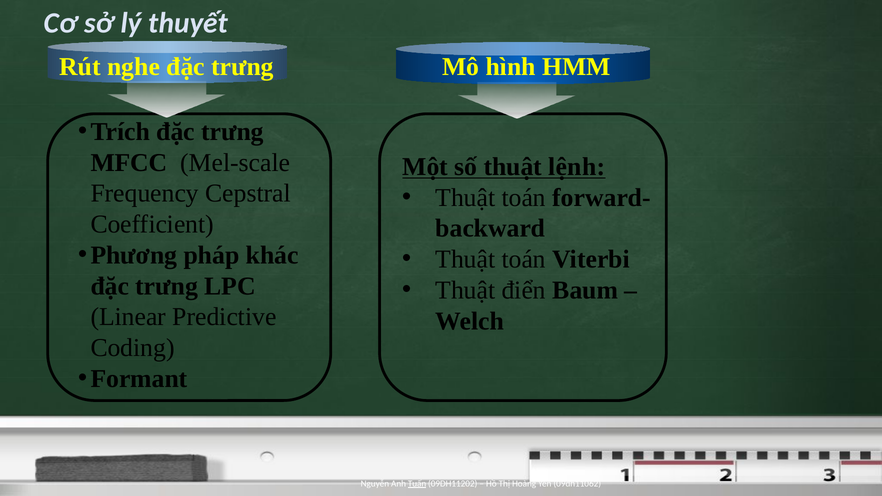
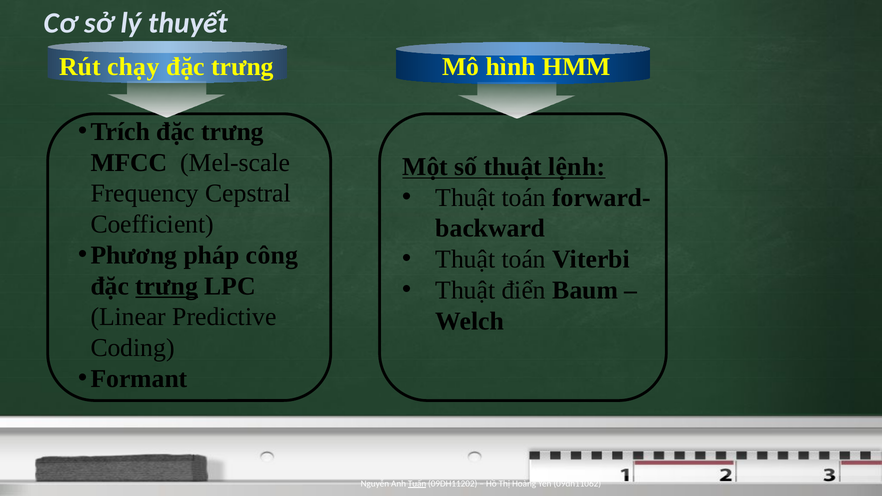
nghe: nghe -> chạy
khác: khác -> công
trưng at (167, 286) underline: none -> present
